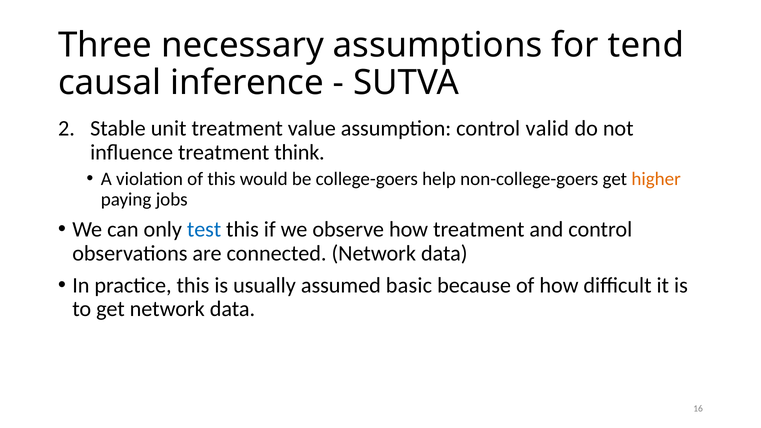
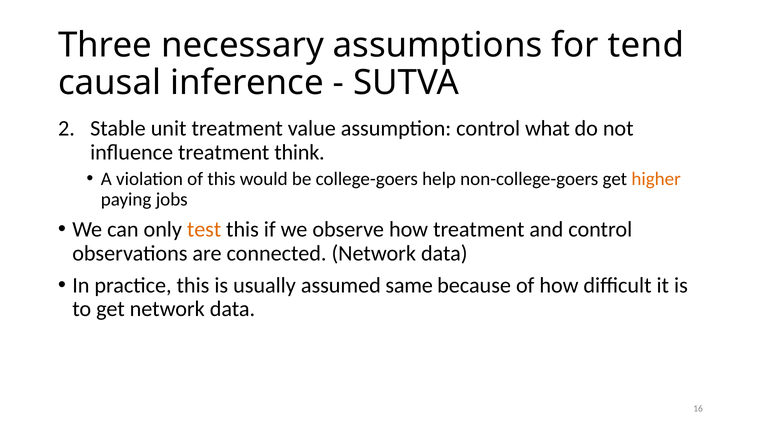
valid: valid -> what
test colour: blue -> orange
basic: basic -> same
